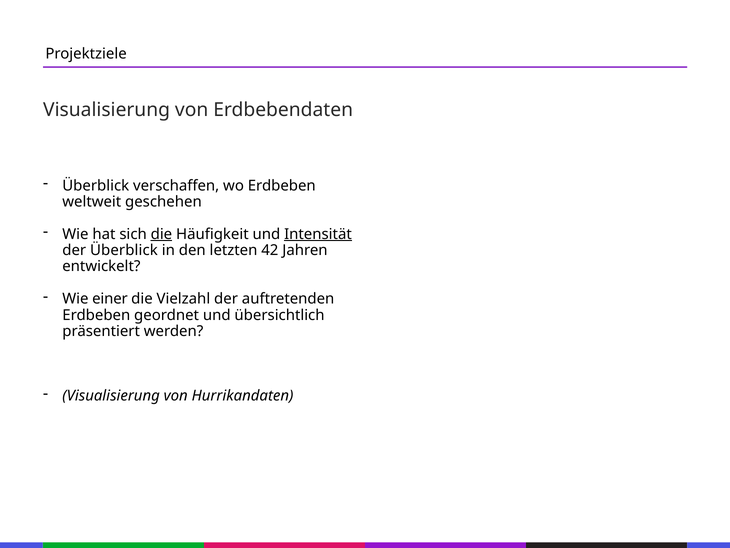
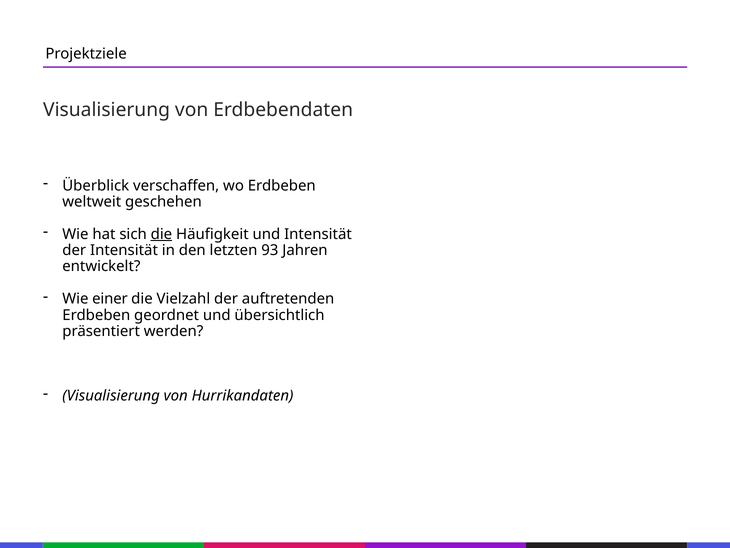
Intensität at (318, 234) underline: present -> none
der Überblick: Überblick -> Intensität
42: 42 -> 93
